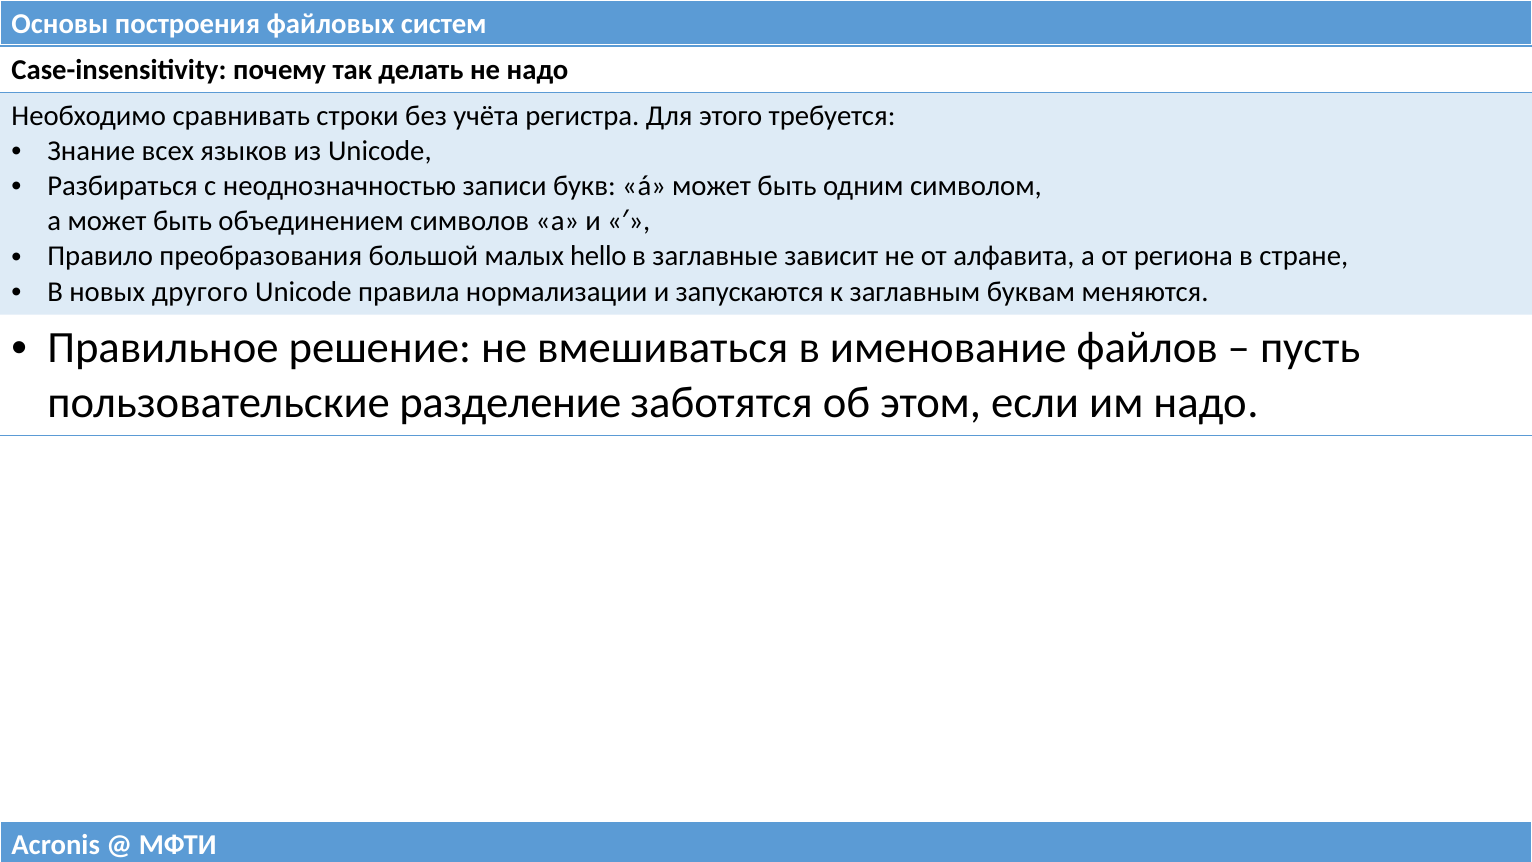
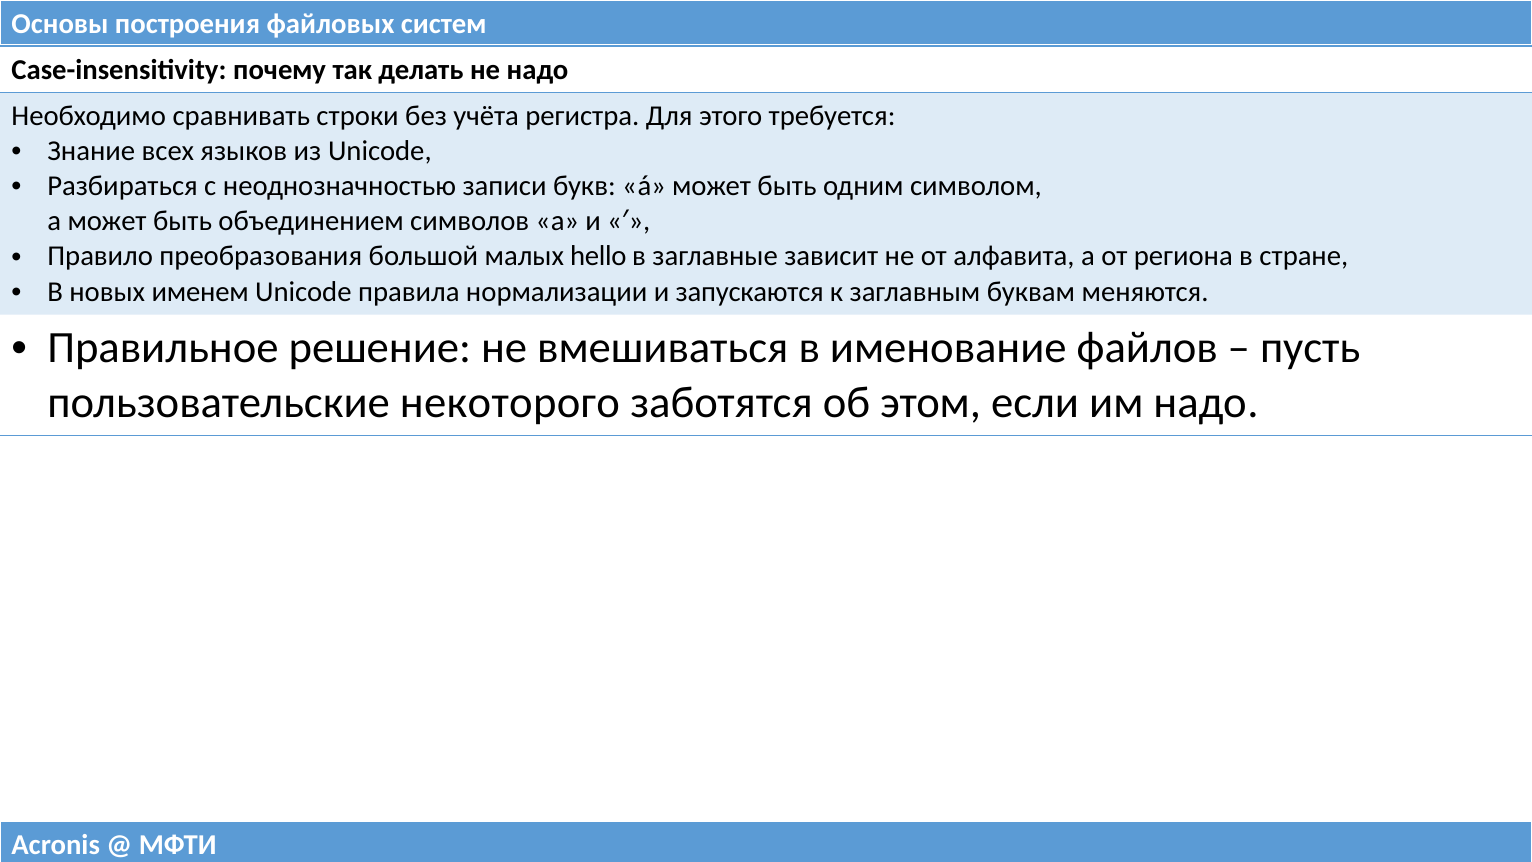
другого: другого -> именем
разделение: разделение -> некоторого
